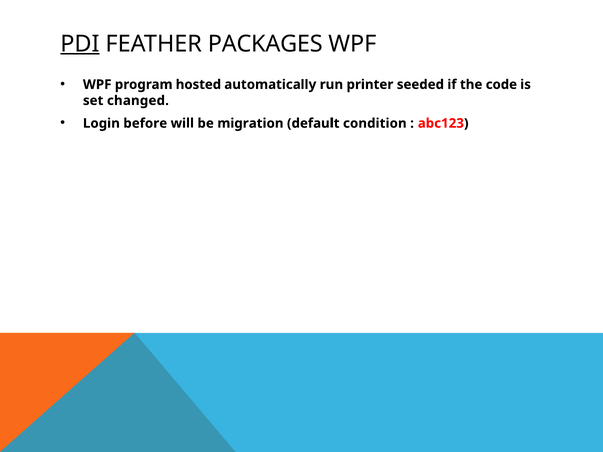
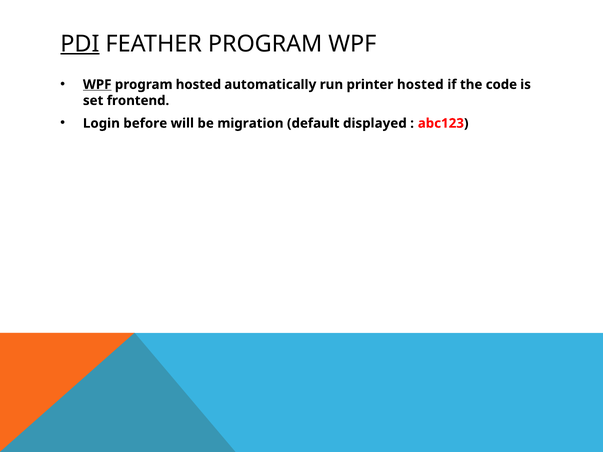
FEATHER PACKAGES: PACKAGES -> PROGRAM
WPF at (97, 85) underline: none -> present
printer seeded: seeded -> hosted
changed: changed -> frontend
condition: condition -> displayed
